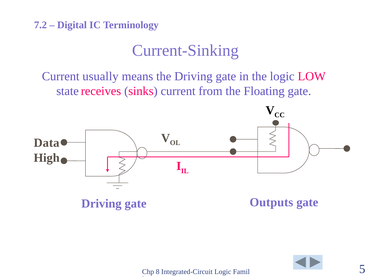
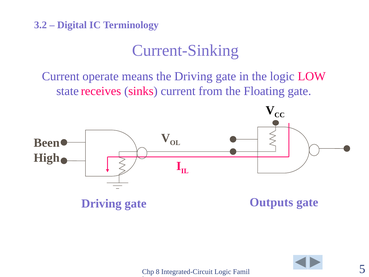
7.2: 7.2 -> 3.2
usually: usually -> operate
Data: Data -> Been
